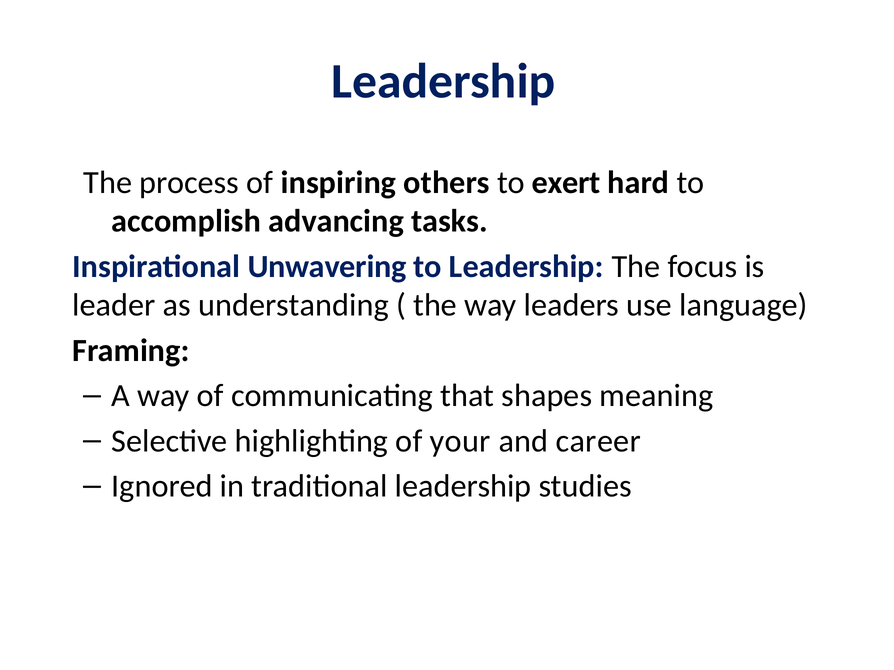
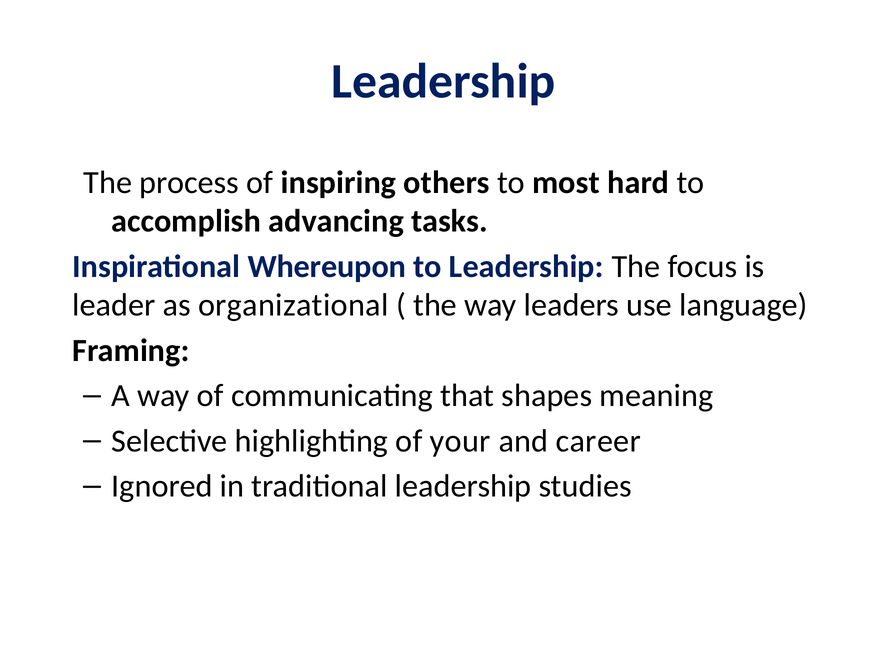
exert: exert -> most
Unwavering: Unwavering -> Whereupon
understanding: understanding -> organizational
